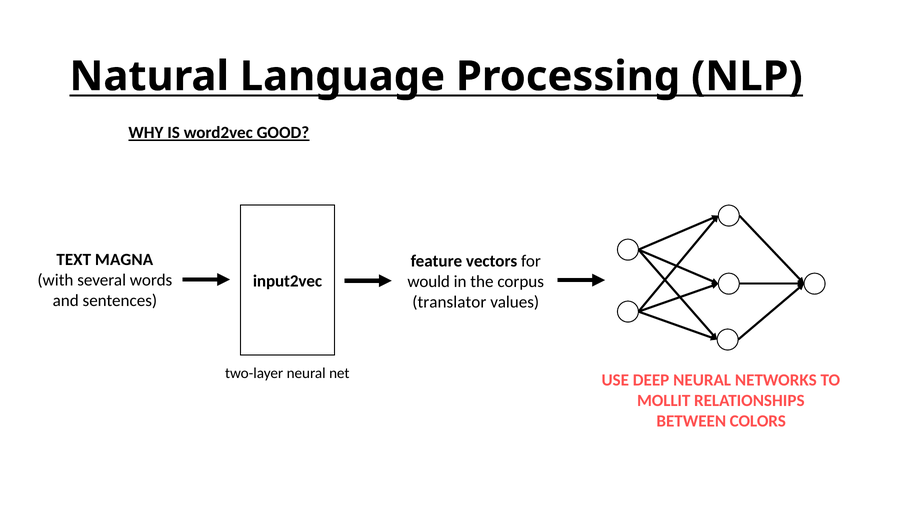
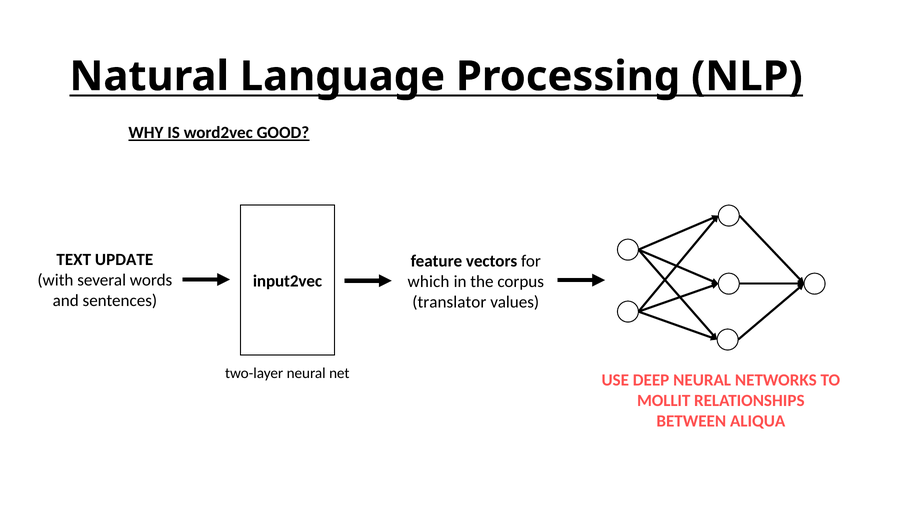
MAGNA: MAGNA -> UPDATE
would: would -> which
COLORS: COLORS -> ALIQUA
